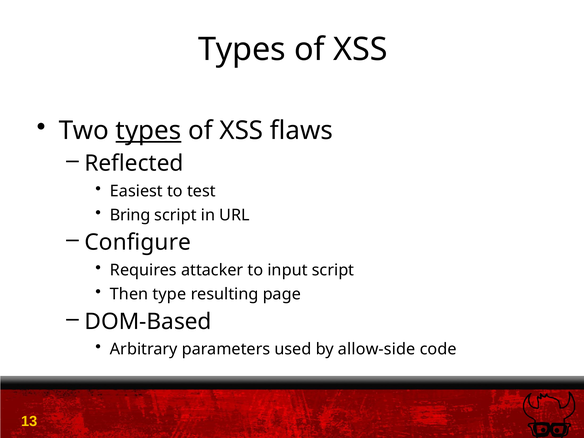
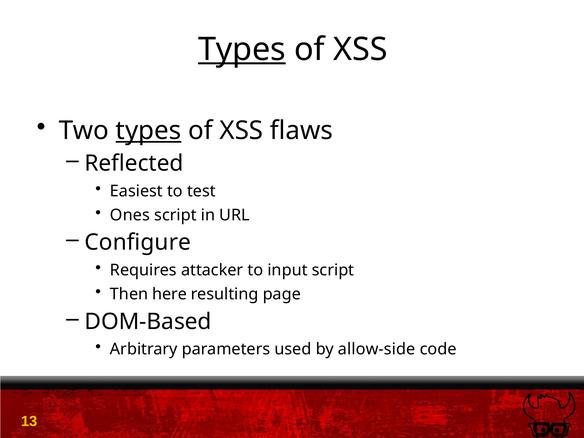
Types at (242, 50) underline: none -> present
Bring: Bring -> Ones
type: type -> here
